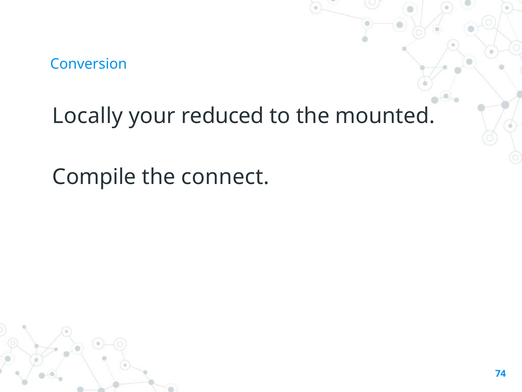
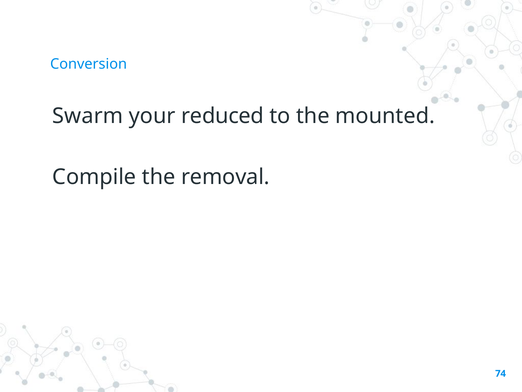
Locally: Locally -> Swarm
connect: connect -> removal
